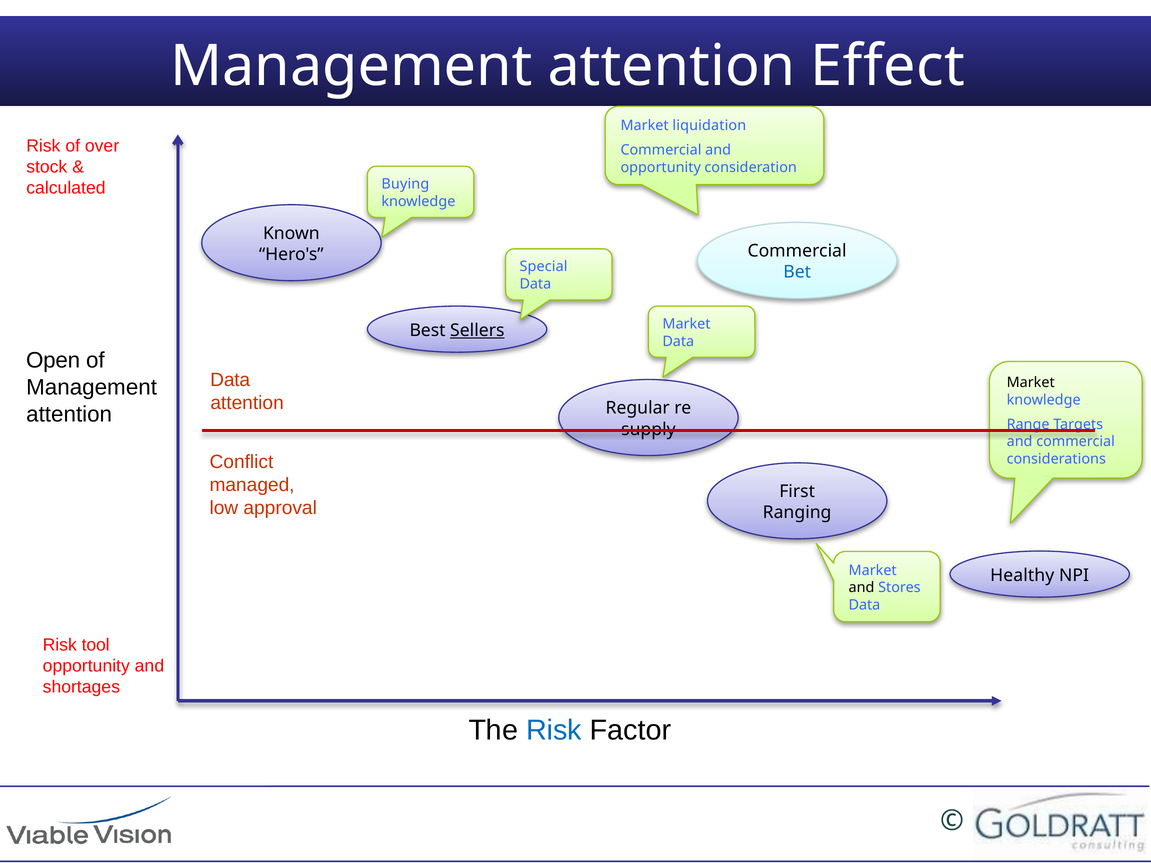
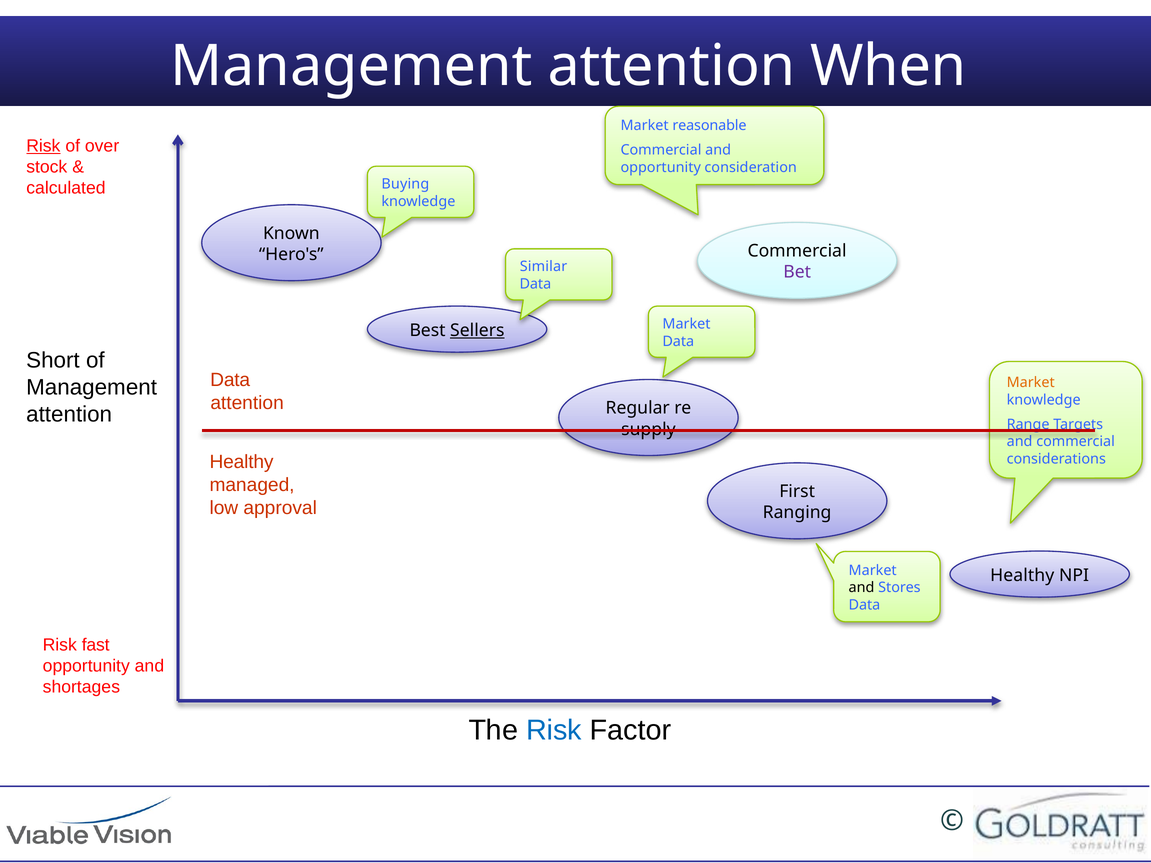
Effect: Effect -> When
liquidation: liquidation -> reasonable
Risk at (43, 146) underline: none -> present
Special: Special -> Similar
Bet colour: blue -> purple
Open: Open -> Short
Market at (1031, 383) colour: black -> orange
Conflict at (241, 462): Conflict -> Healthy
tool: tool -> fast
